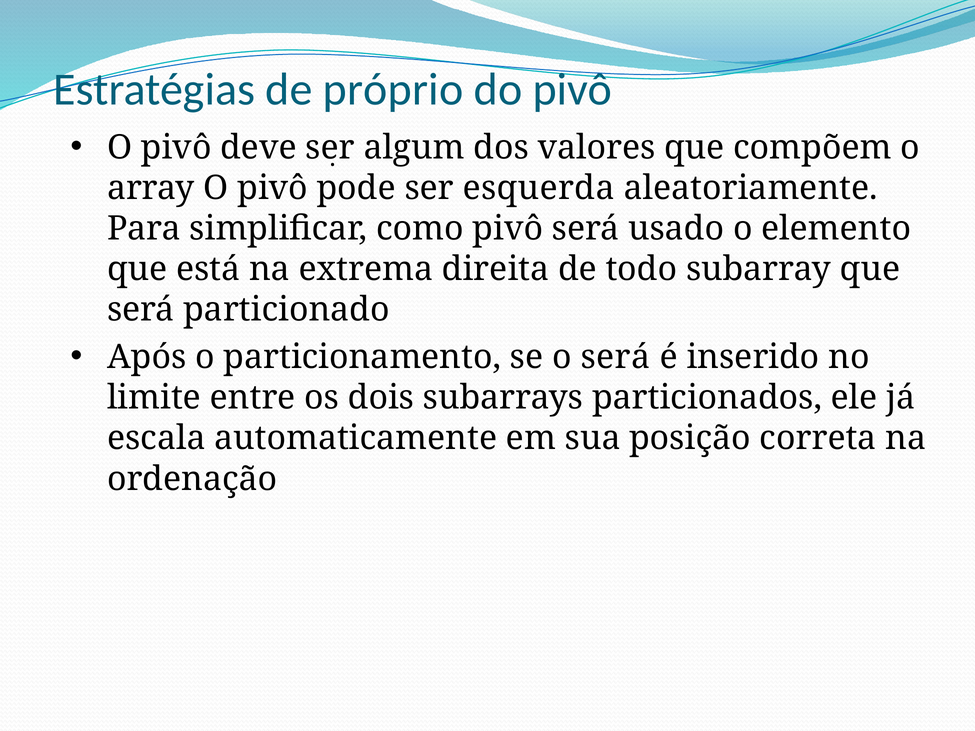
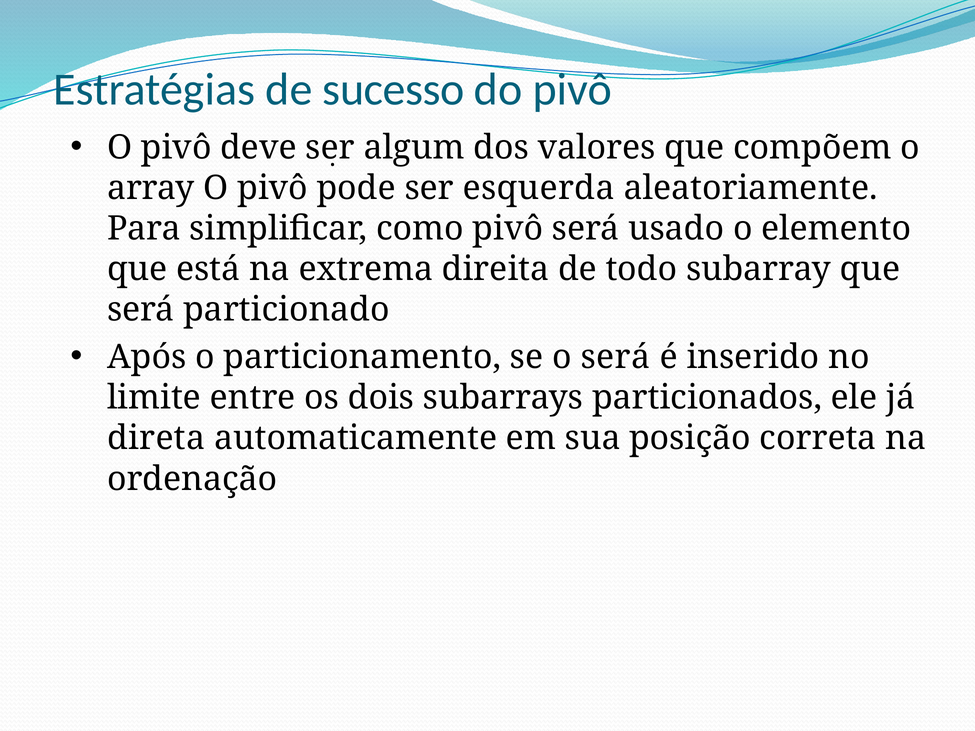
próprio: próprio -> sucesso
escala: escala -> direta
